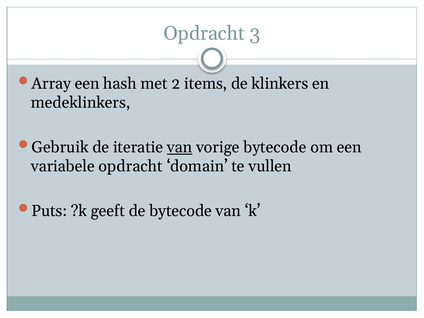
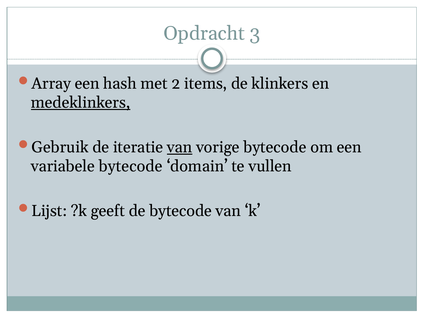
medeklinkers underline: none -> present
variabele opdracht: opdracht -> bytecode
Puts: Puts -> Lijst
